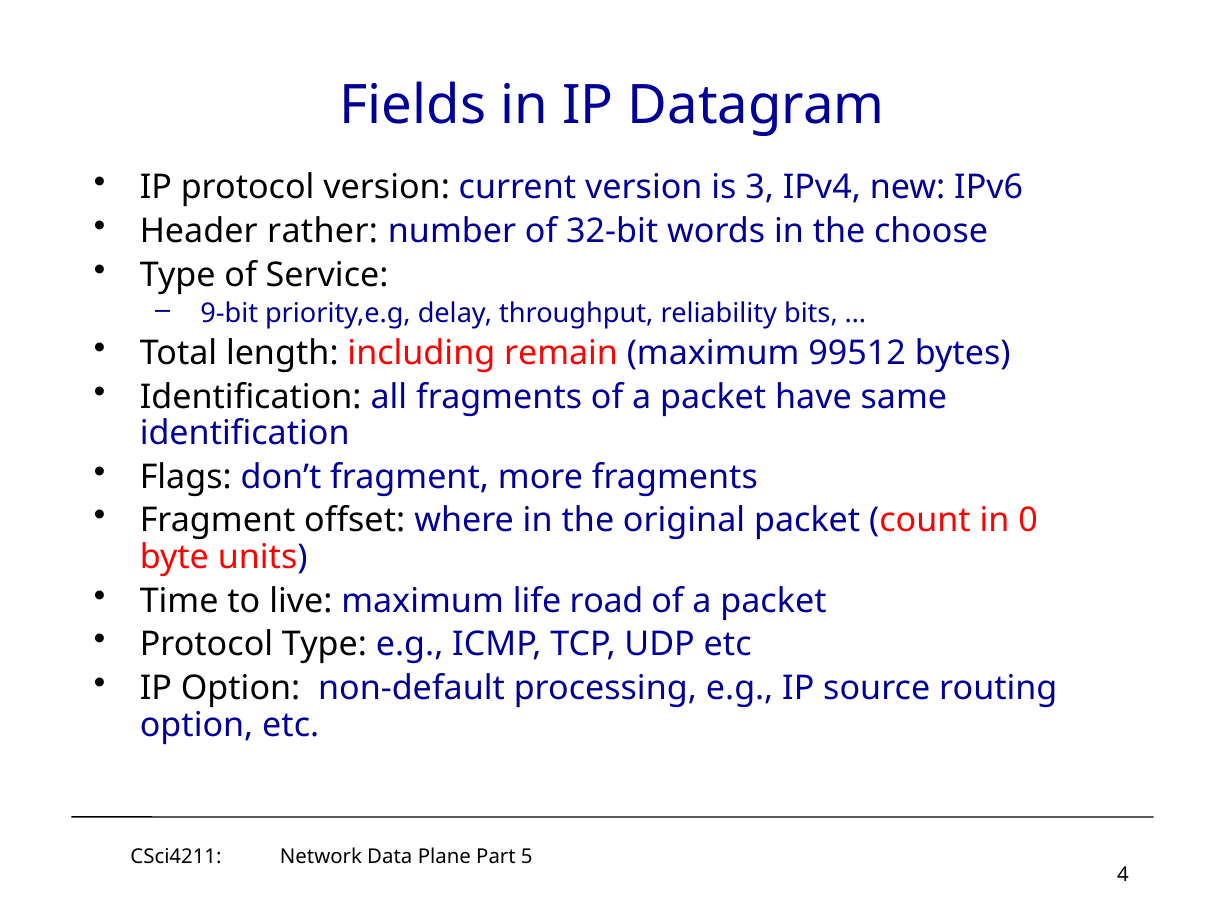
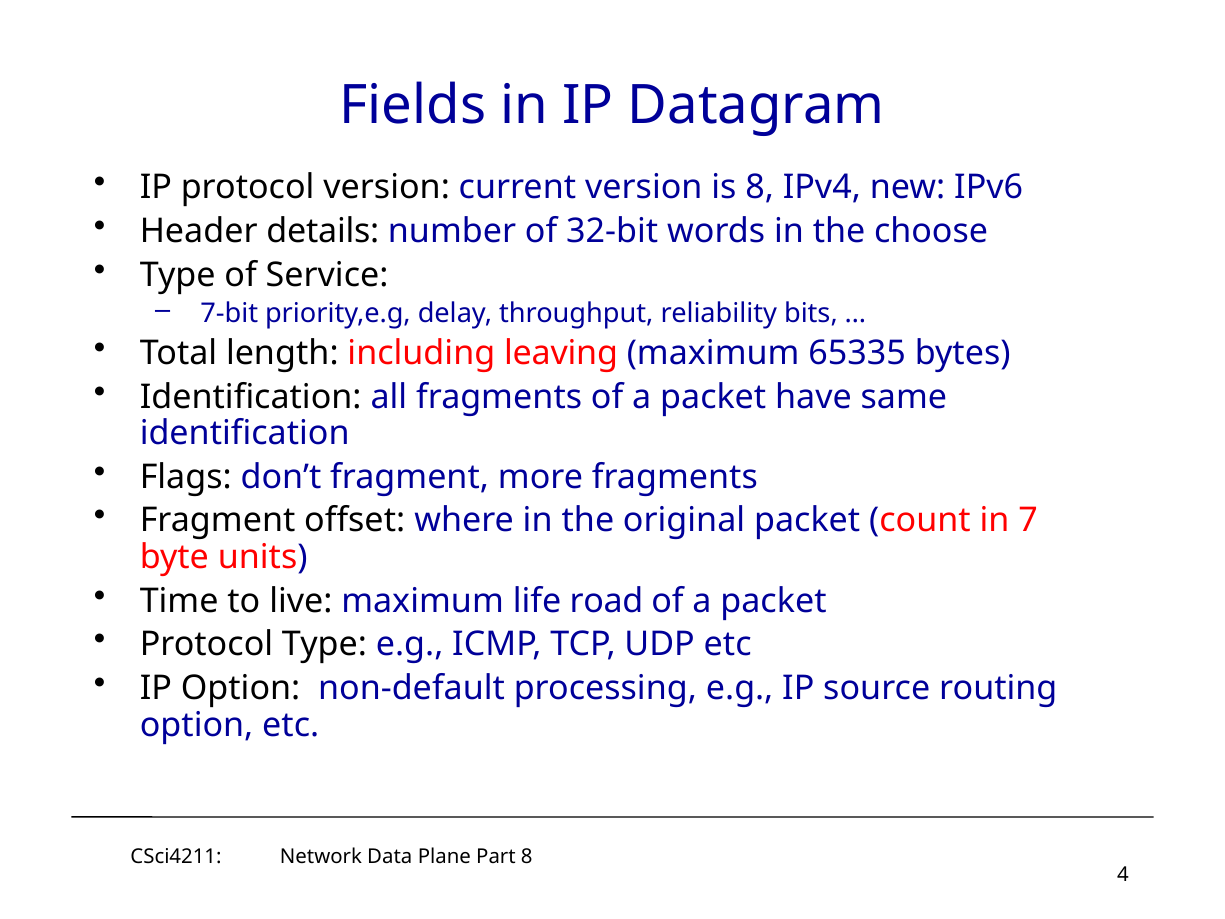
is 3: 3 -> 8
rather: rather -> details
9-bit: 9-bit -> 7-bit
remain: remain -> leaving
99512: 99512 -> 65335
0: 0 -> 7
Part 5: 5 -> 8
